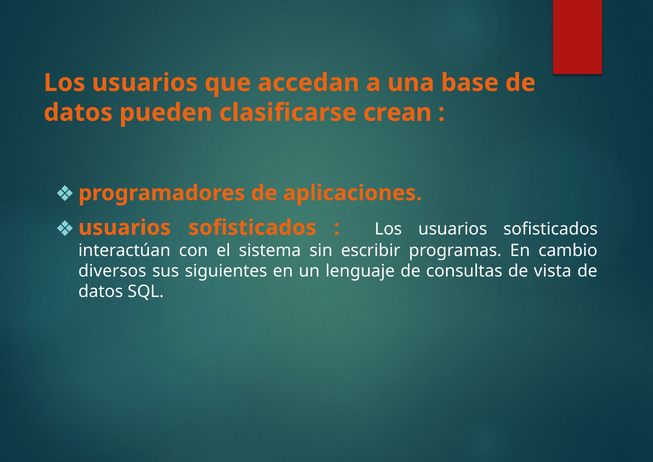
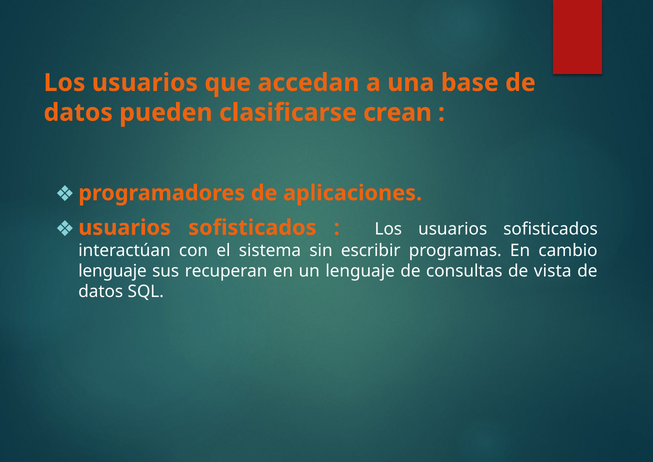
diversos at (112, 271): diversos -> lenguaje
siguientes: siguientes -> recuperan
